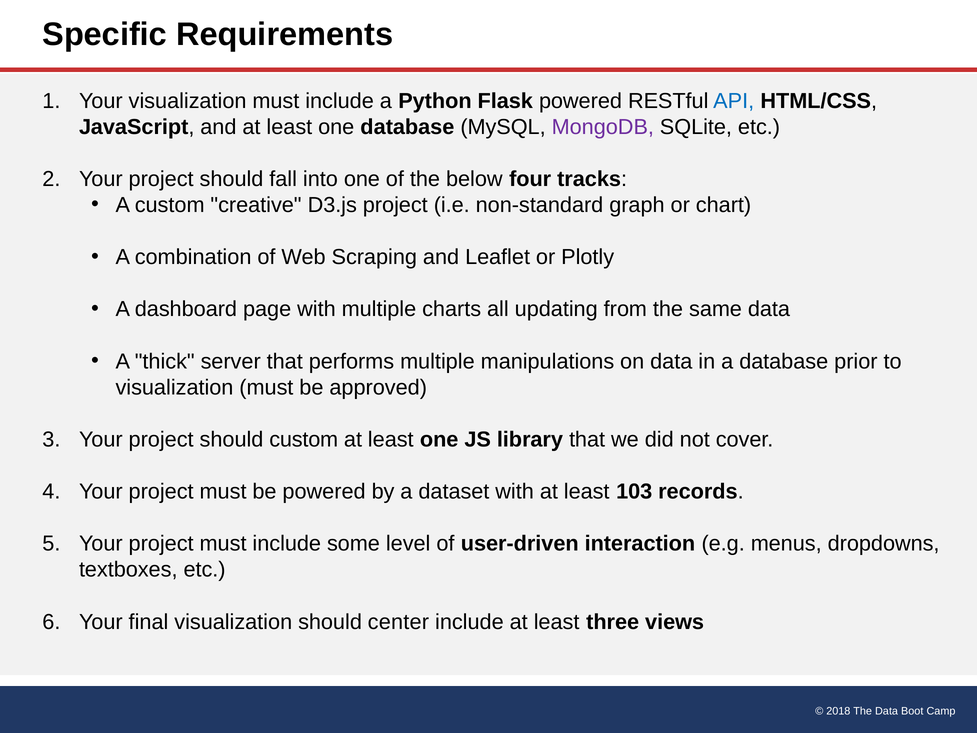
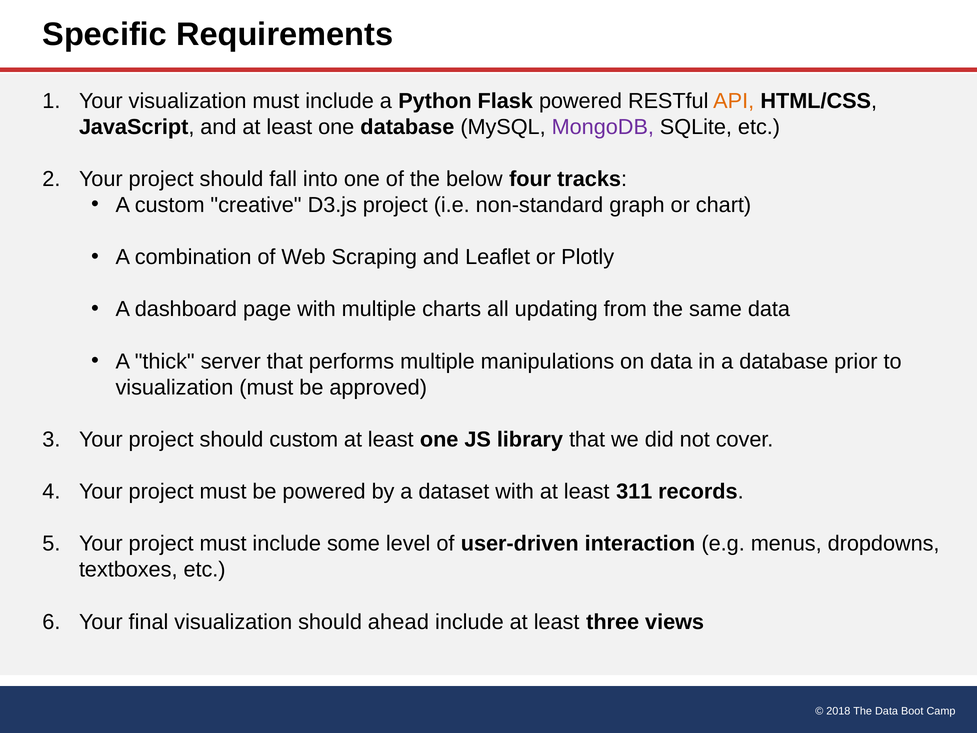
API colour: blue -> orange
103: 103 -> 311
center: center -> ahead
